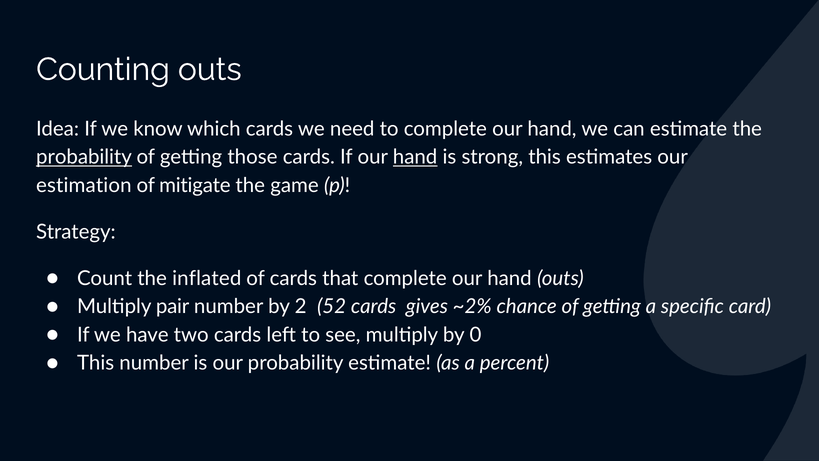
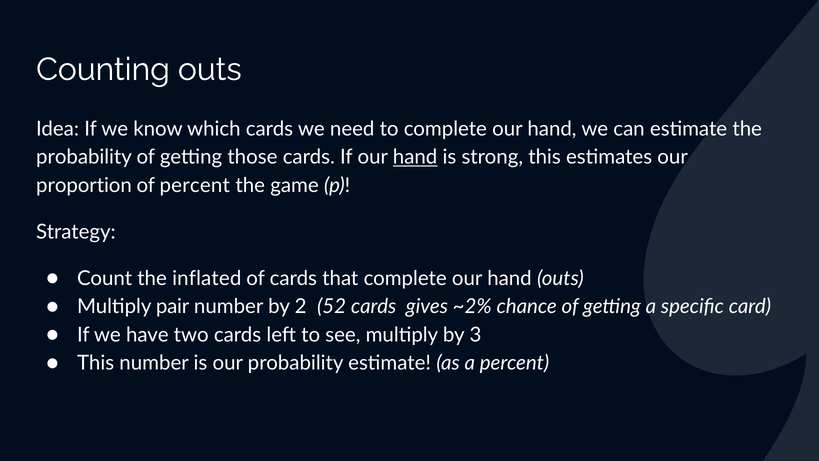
probability at (84, 157) underline: present -> none
estimation: estimation -> proportion
of mitigate: mitigate -> percent
0: 0 -> 3
